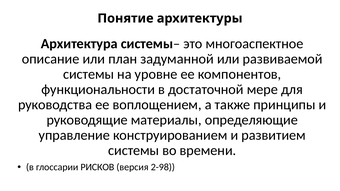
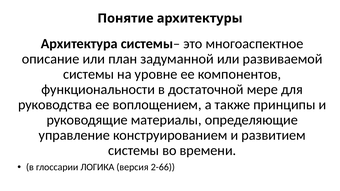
РИСКОВ: РИСКОВ -> ЛОГИКА
2-98: 2-98 -> 2-66
